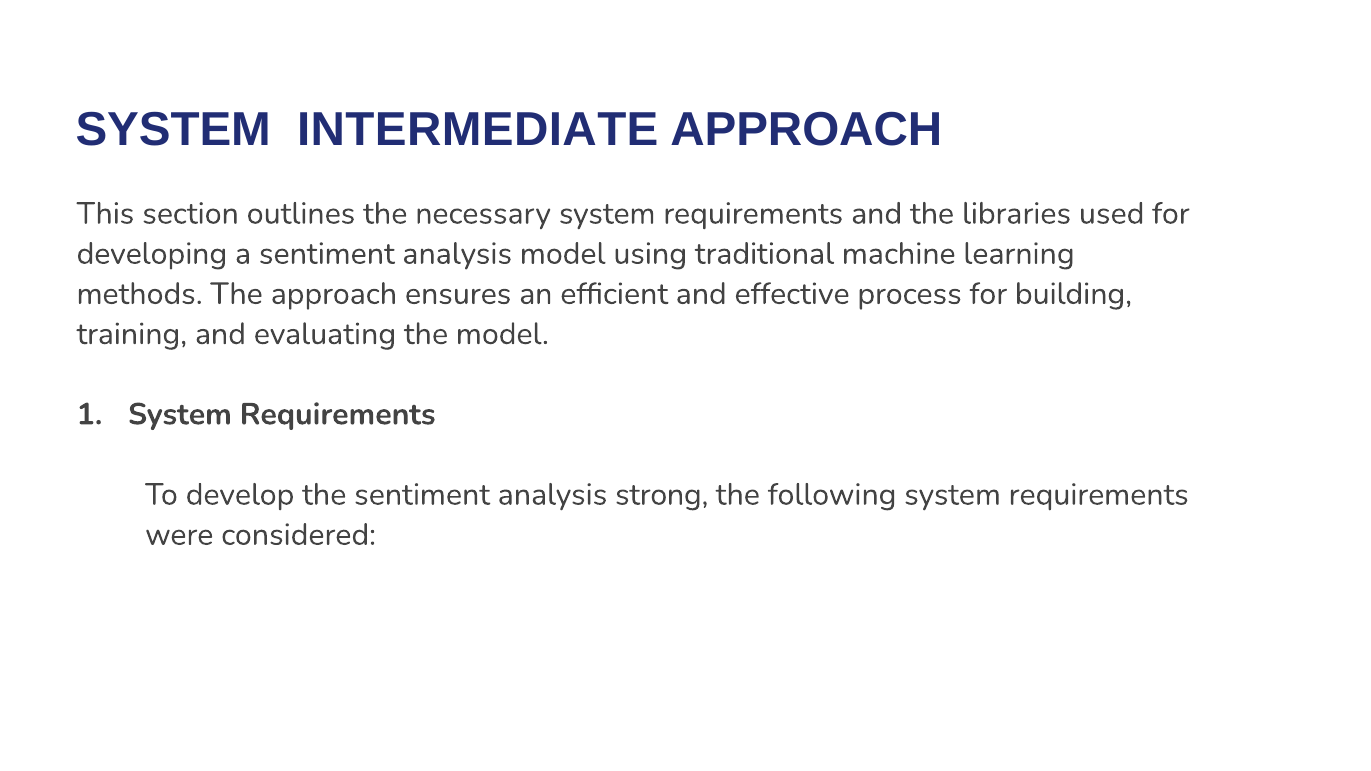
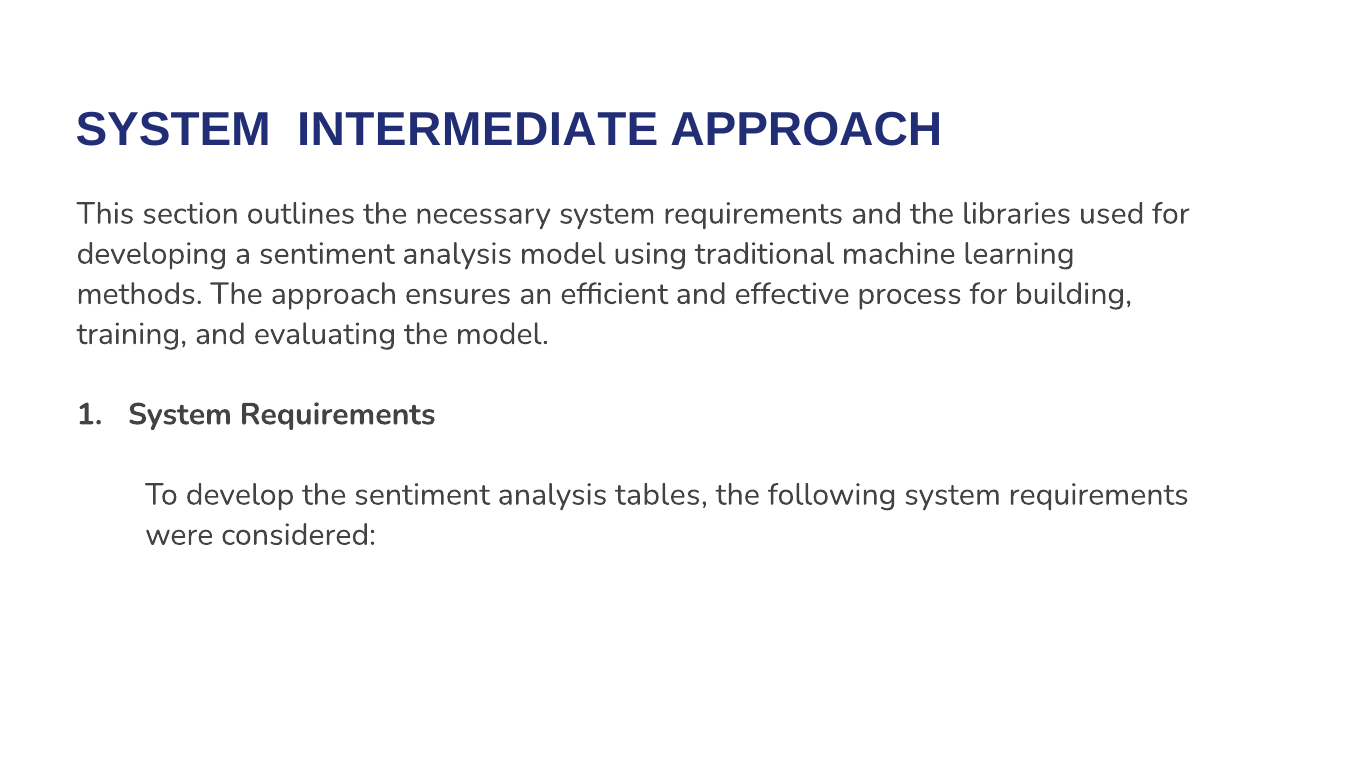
strong: strong -> tables
